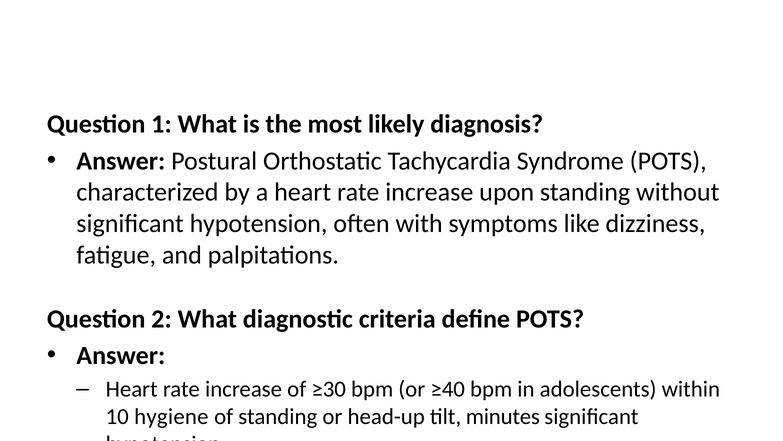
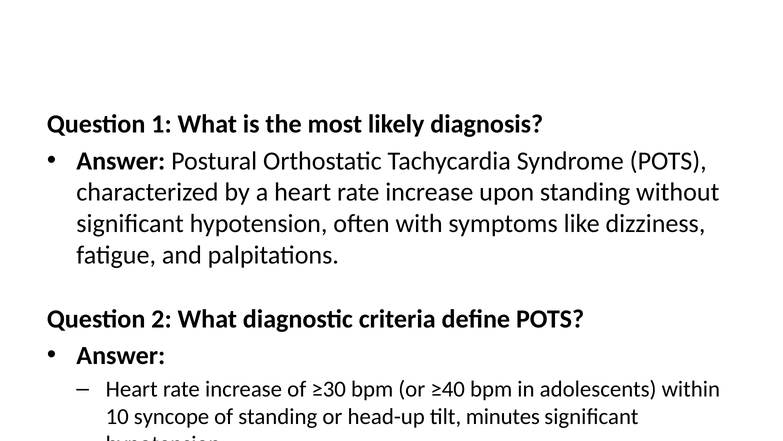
10 hygiene: hygiene -> syncope
